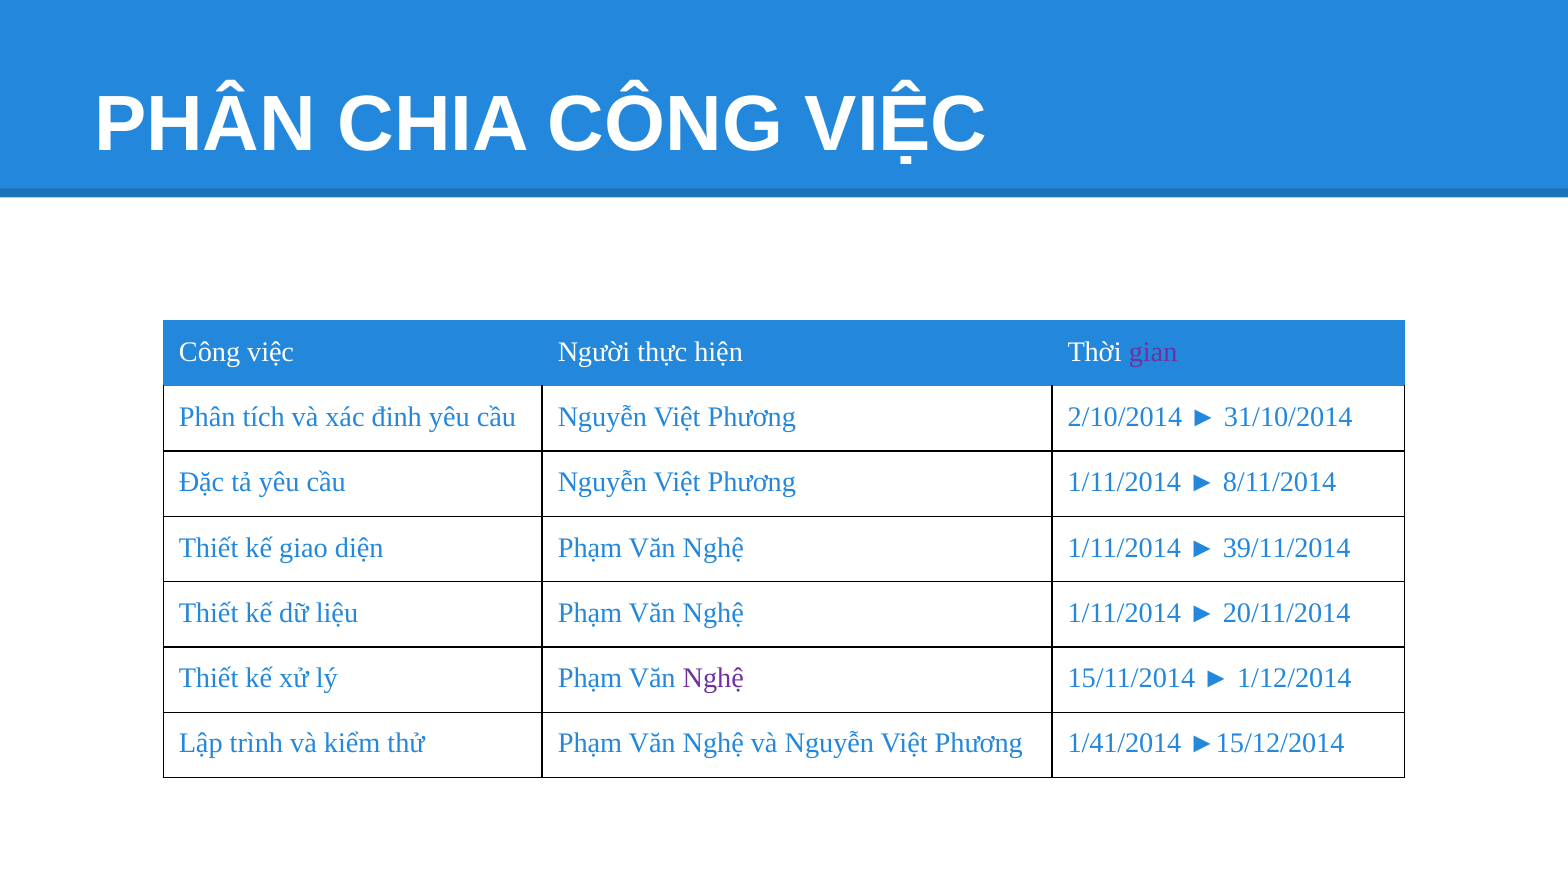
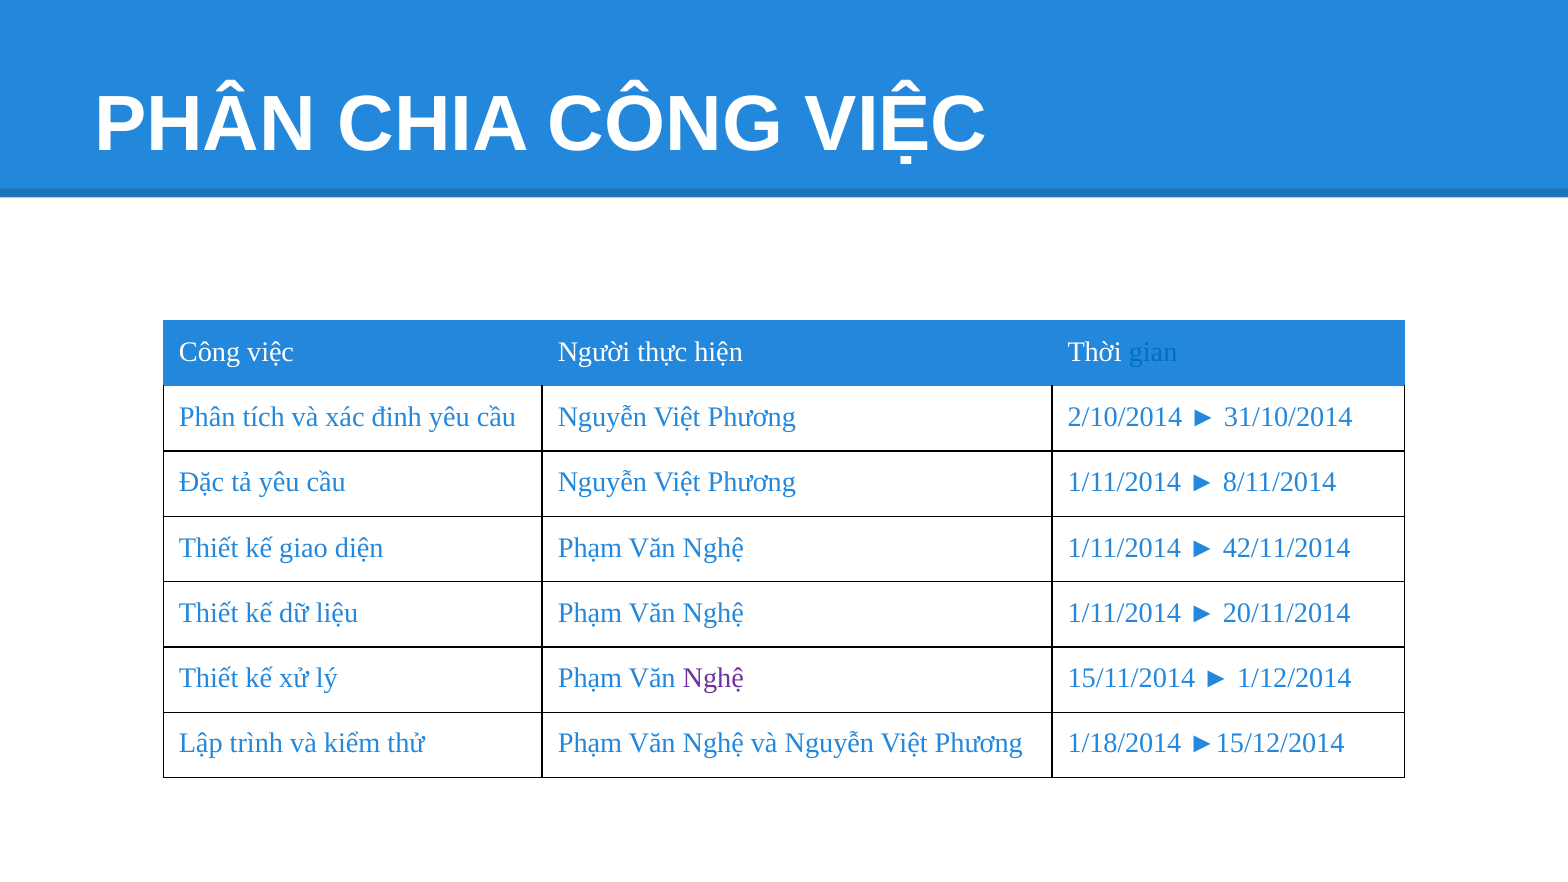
gian colour: purple -> blue
39/11/2014: 39/11/2014 -> 42/11/2014
1/41/2014: 1/41/2014 -> 1/18/2014
